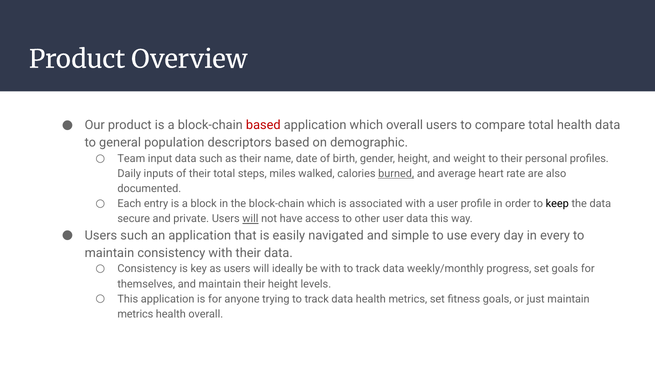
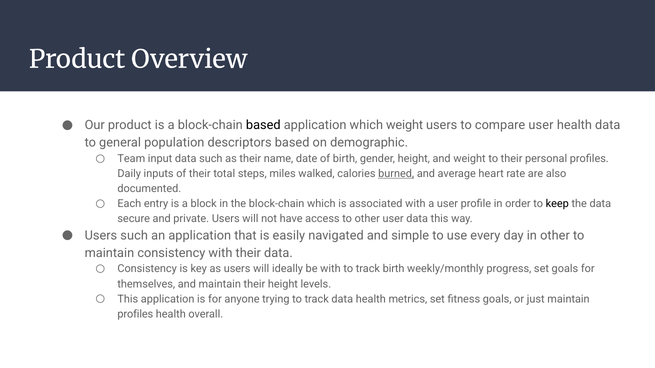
based at (263, 125) colour: red -> black
which overall: overall -> weight
compare total: total -> user
will at (250, 219) underline: present -> none
in every: every -> other
data at (394, 269): data -> birth
metrics at (135, 314): metrics -> profiles
